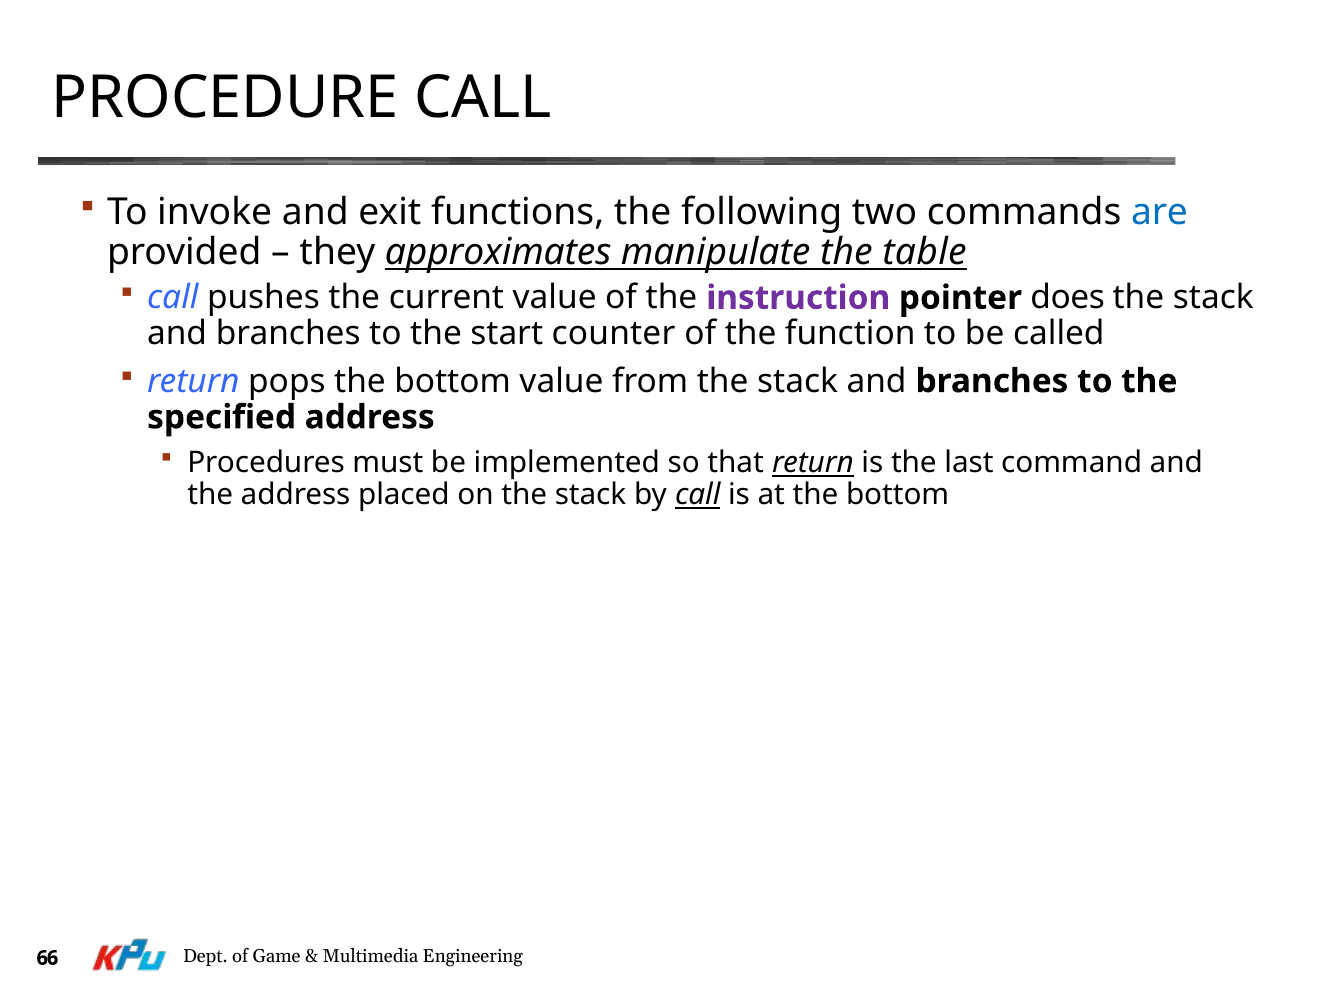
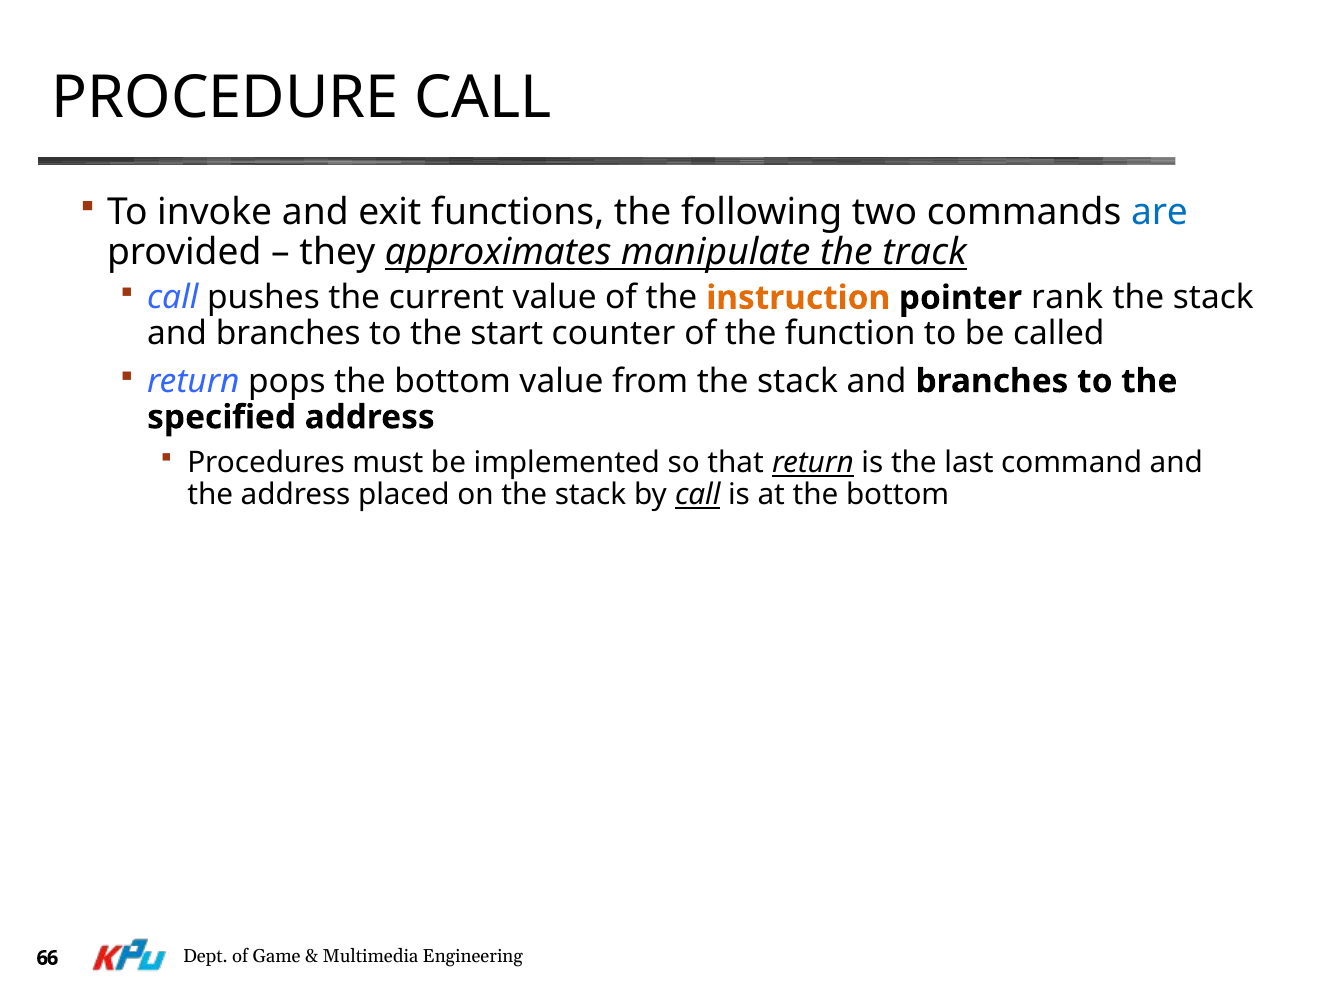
table: table -> track
instruction colour: purple -> orange
does: does -> rank
